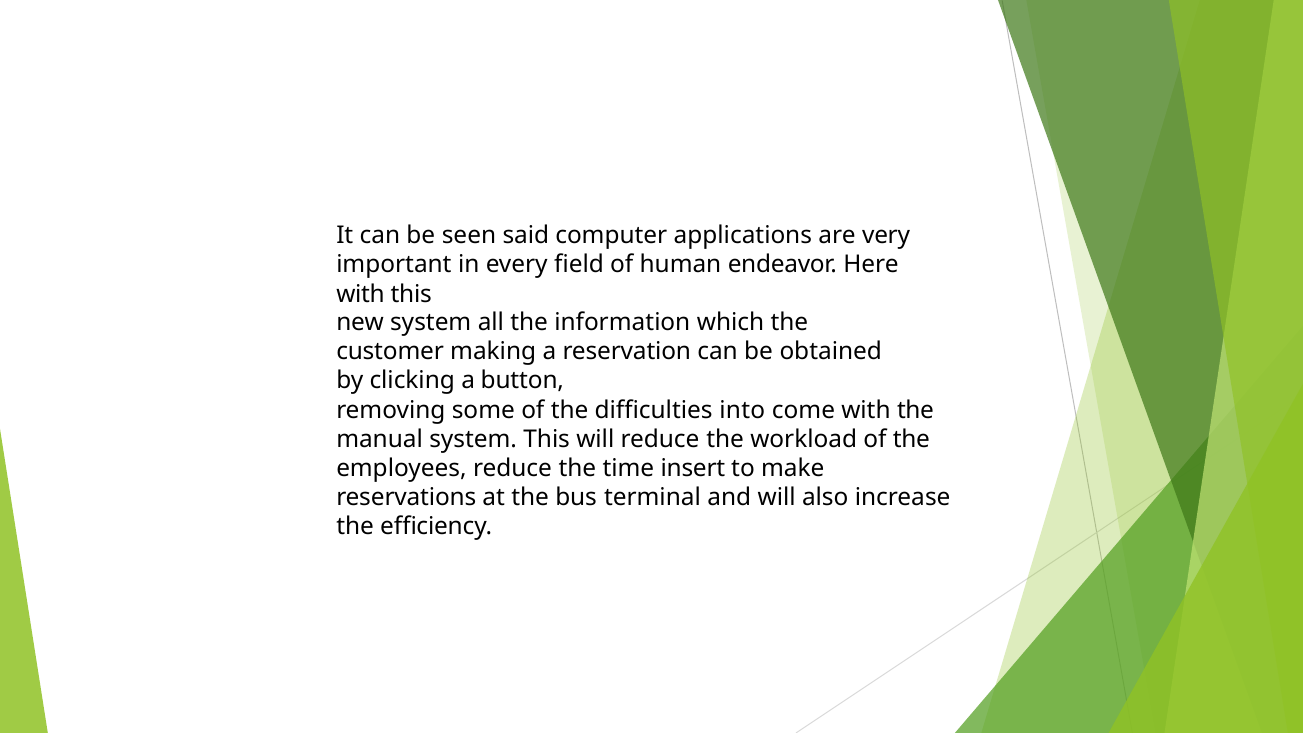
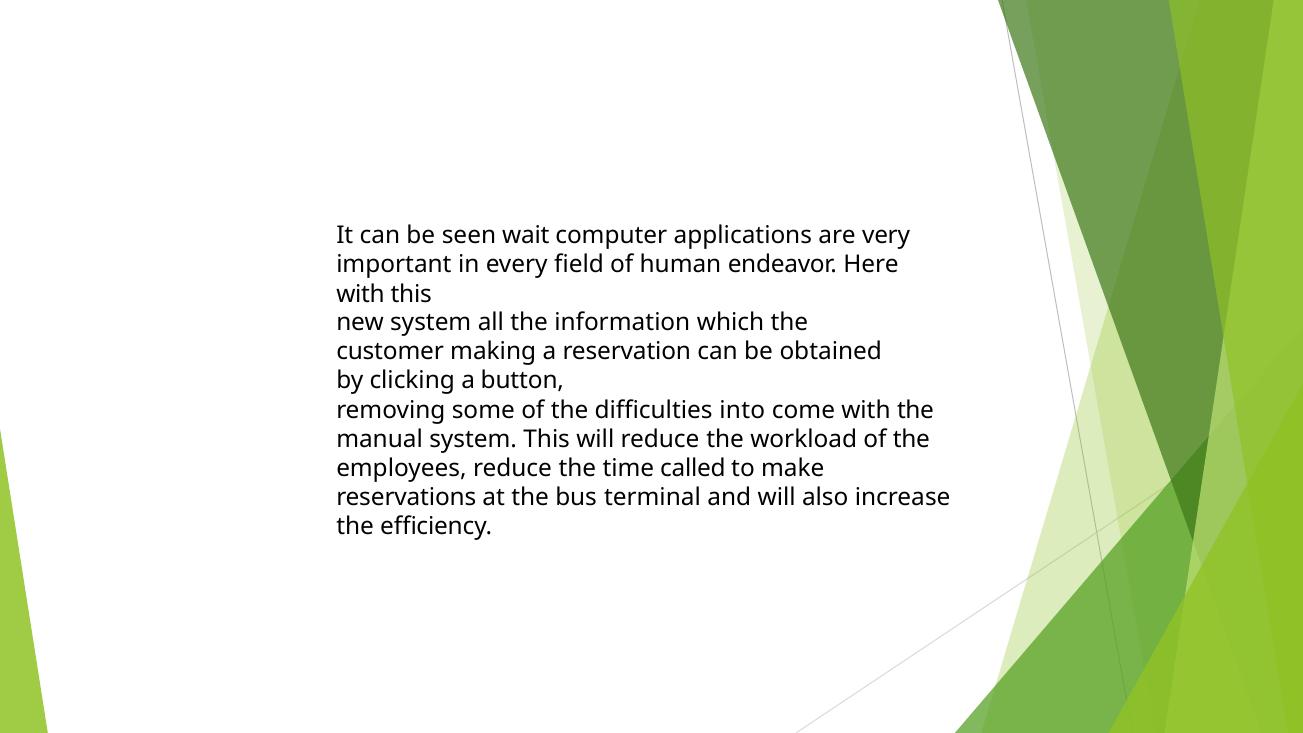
said: said -> wait
insert: insert -> called
